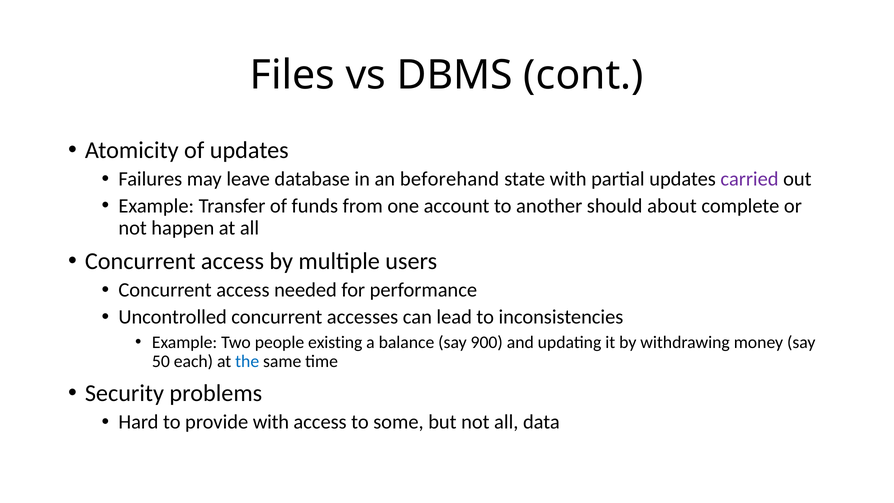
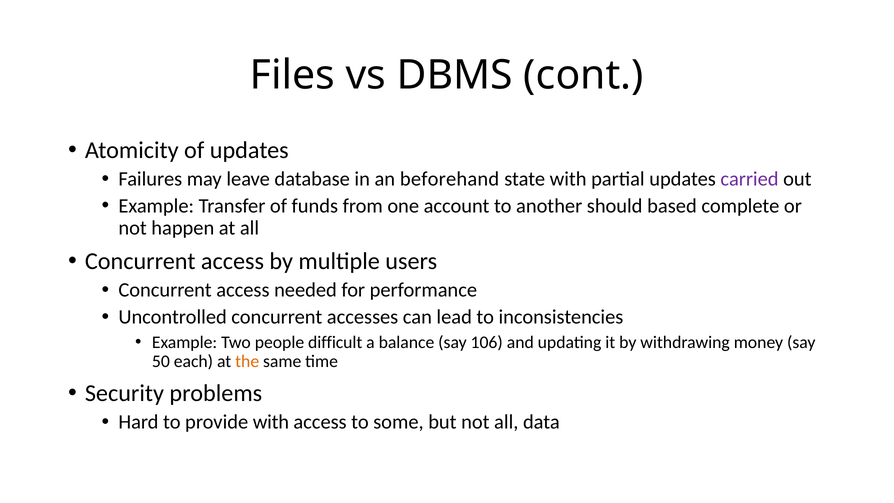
about: about -> based
existing: existing -> difficult
900: 900 -> 106
the colour: blue -> orange
